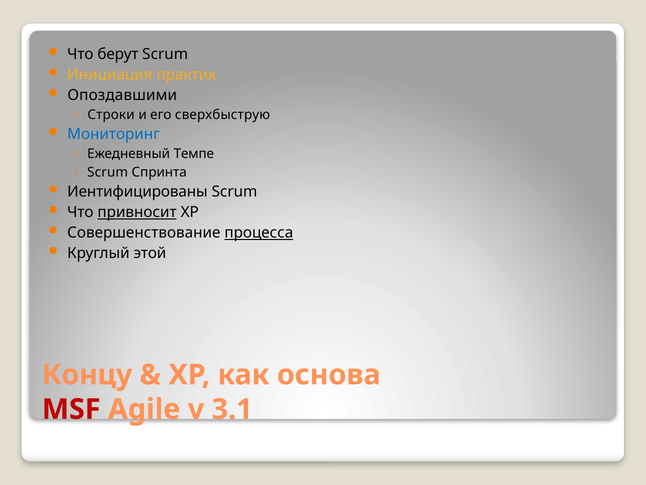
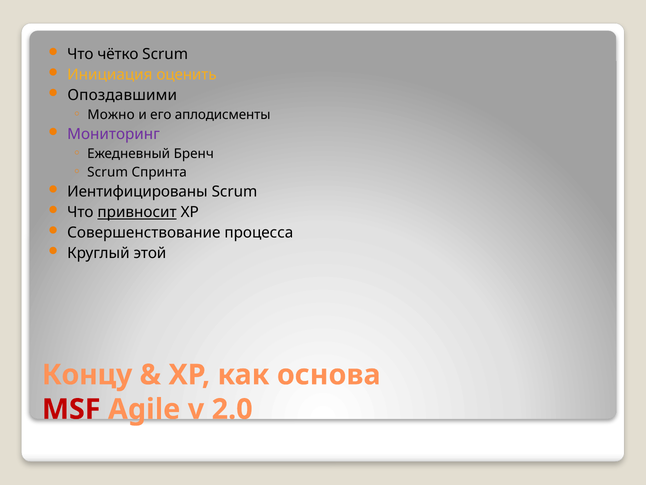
берут: берут -> чётко
практик: практик -> оценить
Строки: Строки -> Можно
сверхбыструю: сверхбыструю -> аплодисменты
Мониторинг colour: blue -> purple
Темпе: Темпе -> Бренч
процесса underline: present -> none
3.1: 3.1 -> 2.0
